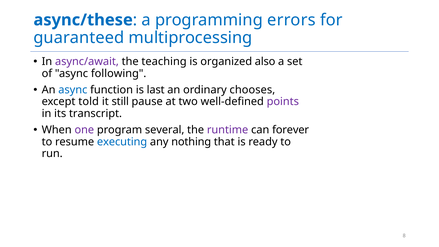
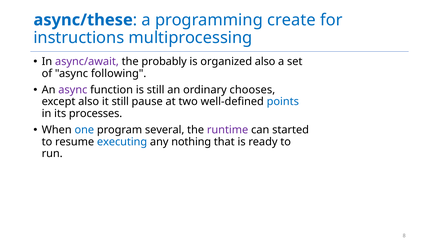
errors: errors -> create
guaranteed: guaranteed -> instructions
teaching: teaching -> probably
async at (73, 90) colour: blue -> purple
is last: last -> still
except told: told -> also
points colour: purple -> blue
transcript: transcript -> processes
one colour: purple -> blue
forever: forever -> started
